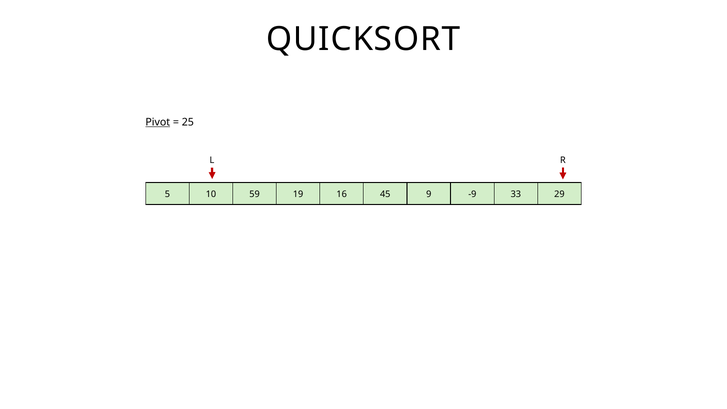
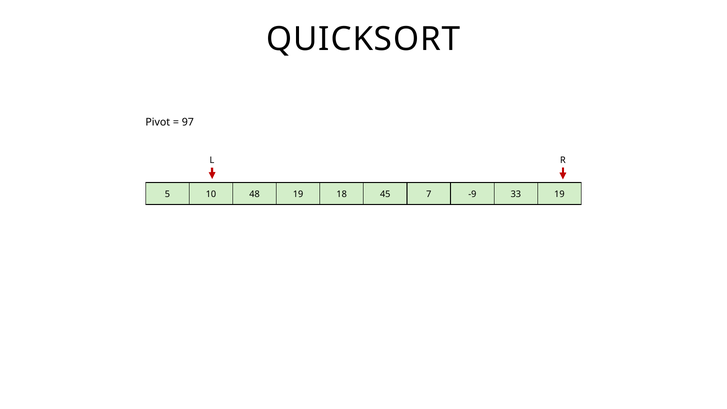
Pivot underline: present -> none
25: 25 -> 97
59: 59 -> 48
16: 16 -> 18
9: 9 -> 7
33 29: 29 -> 19
